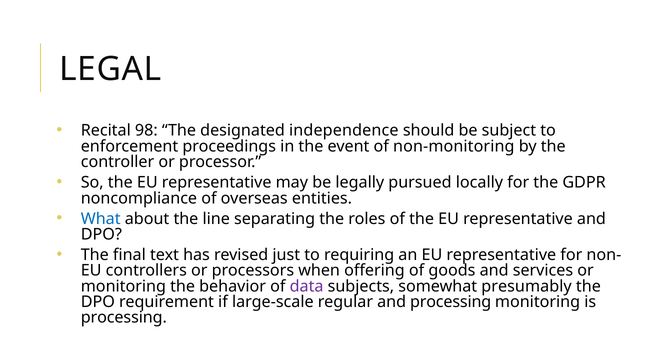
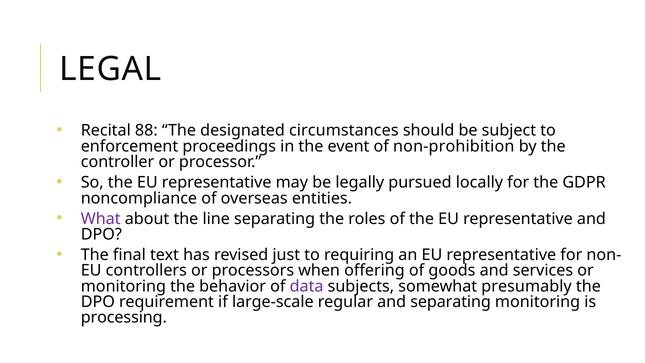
98: 98 -> 88
independence: independence -> circumstances
non-monitoring: non-monitoring -> non-prohibition
What colour: blue -> purple
and processing: processing -> separating
